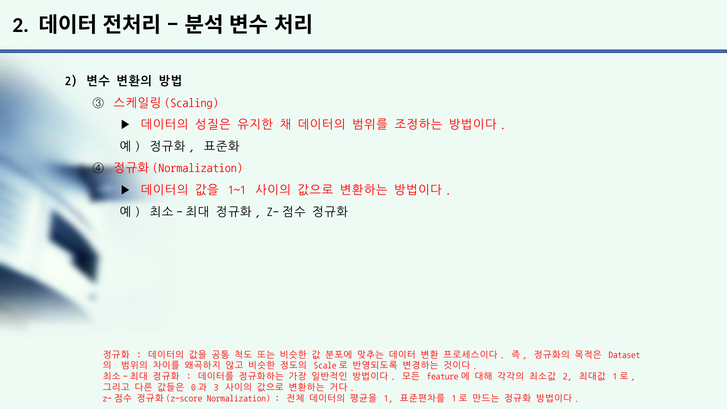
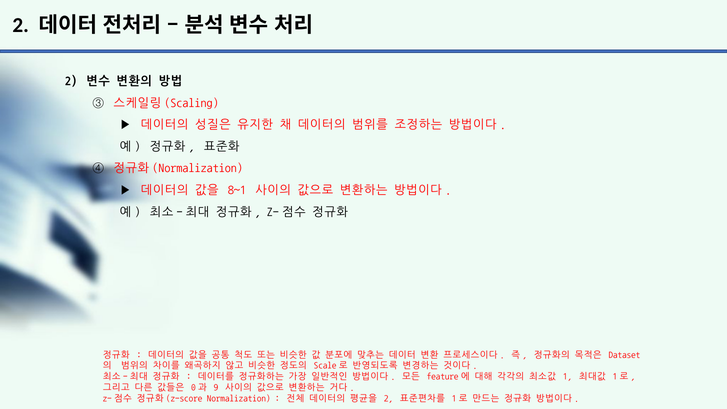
1~1: 1~1 -> 8~1
2 at (567, 376): 2 -> 1
3: 3 -> 9
1 at (388, 398): 1 -> 2
